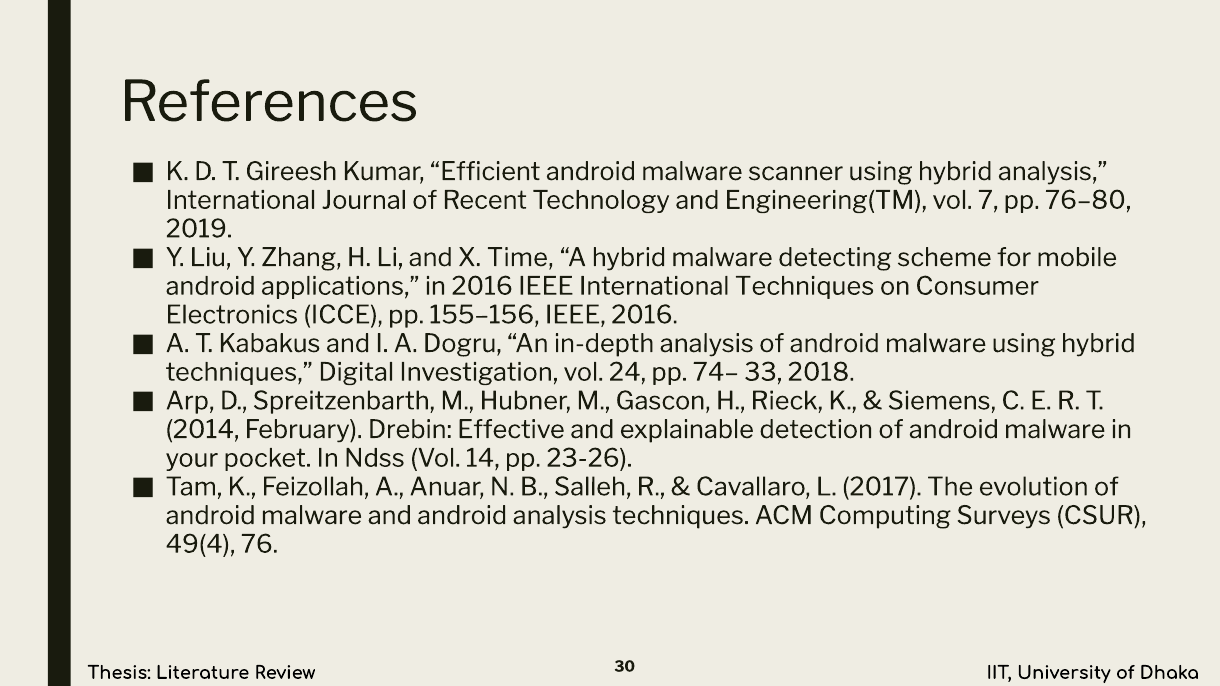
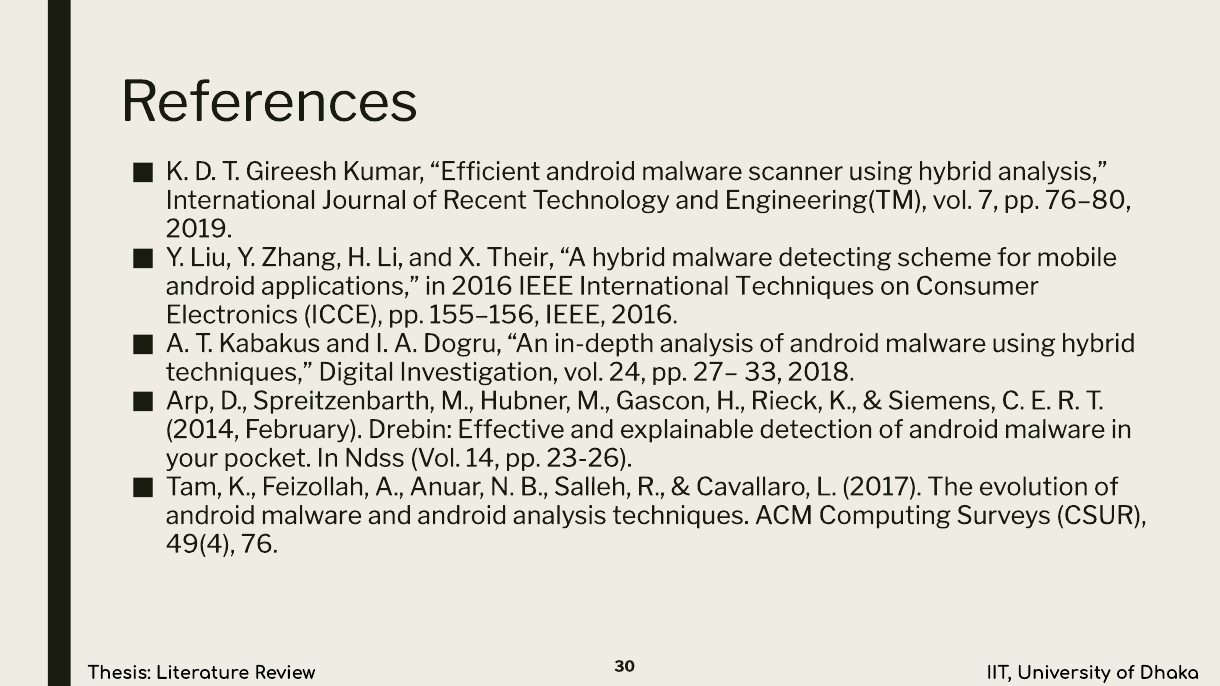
Time: Time -> Their
74–: 74– -> 27–
